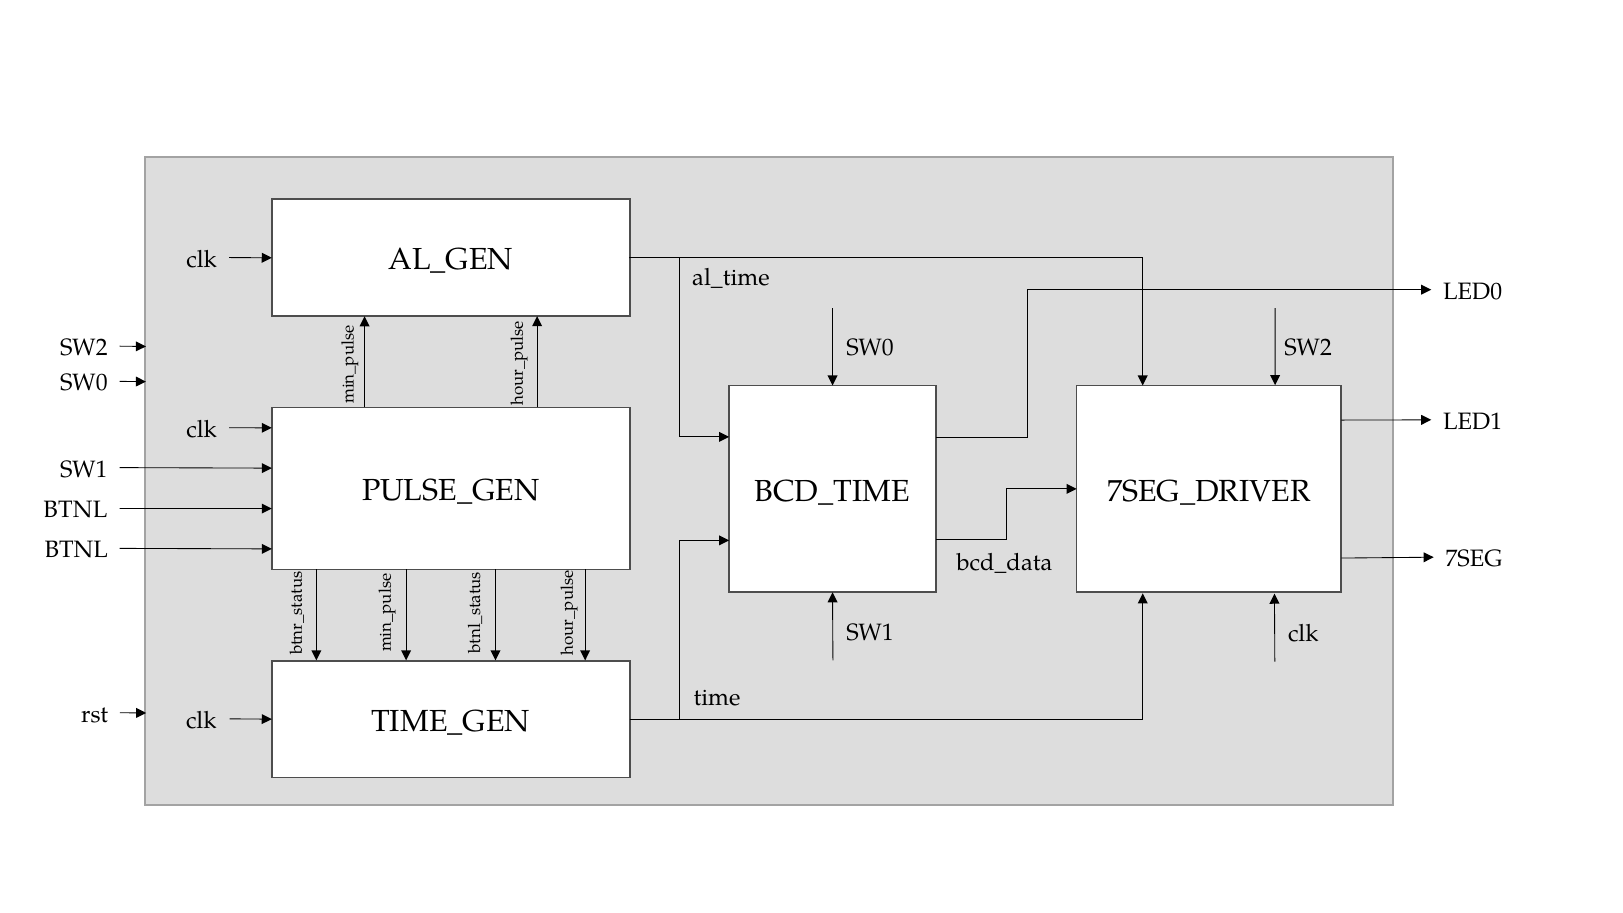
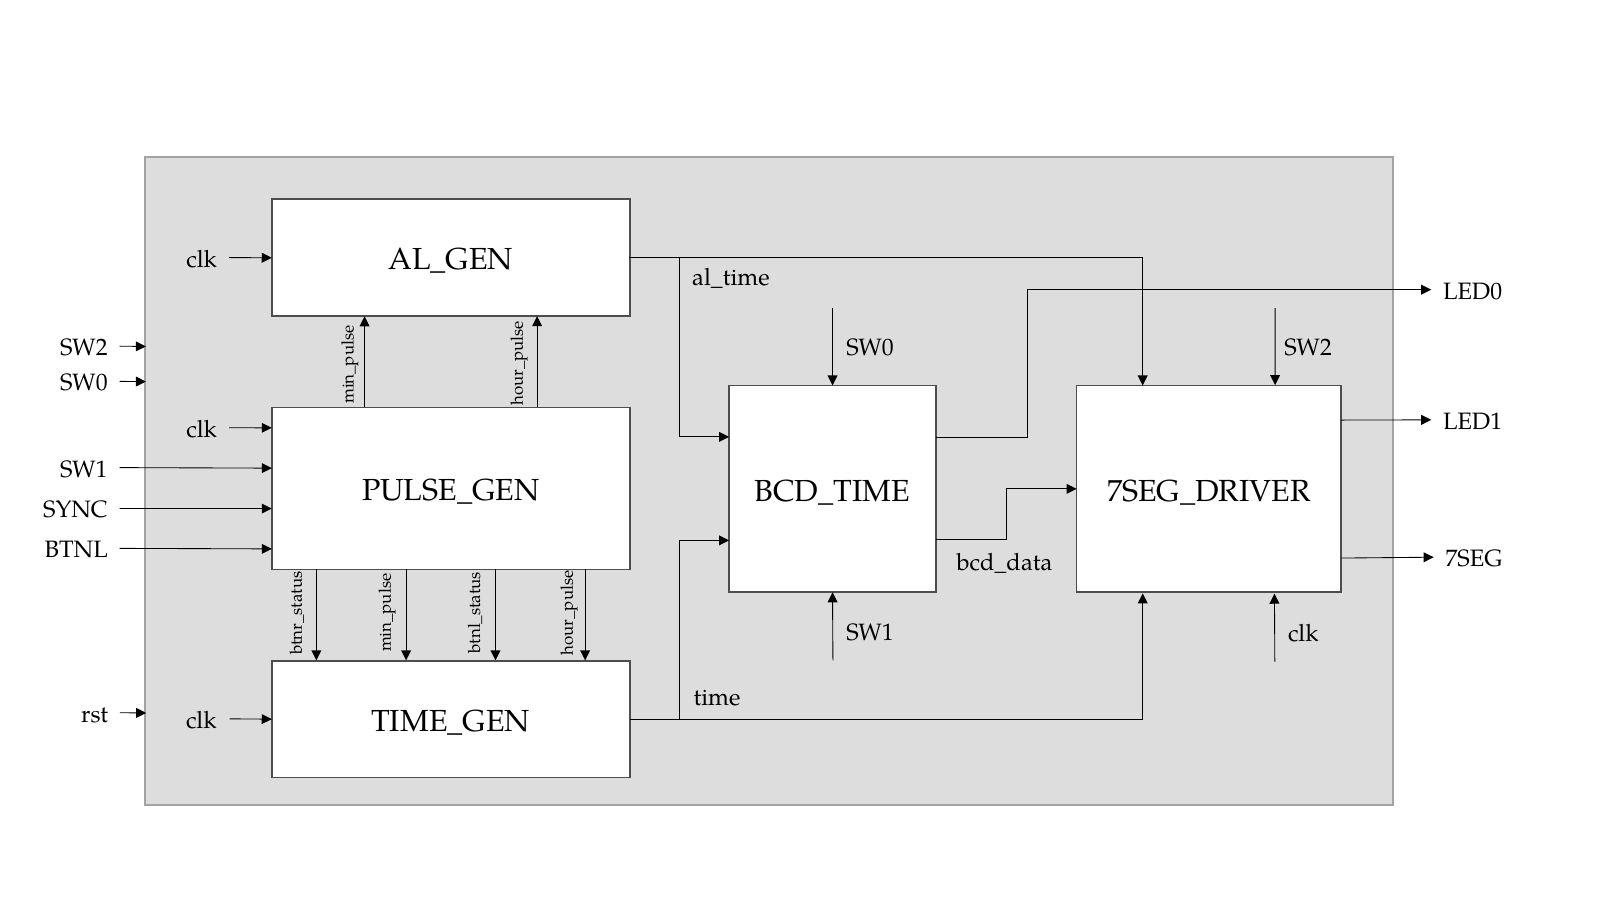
BTNL at (75, 510): BTNL -> SYNC
